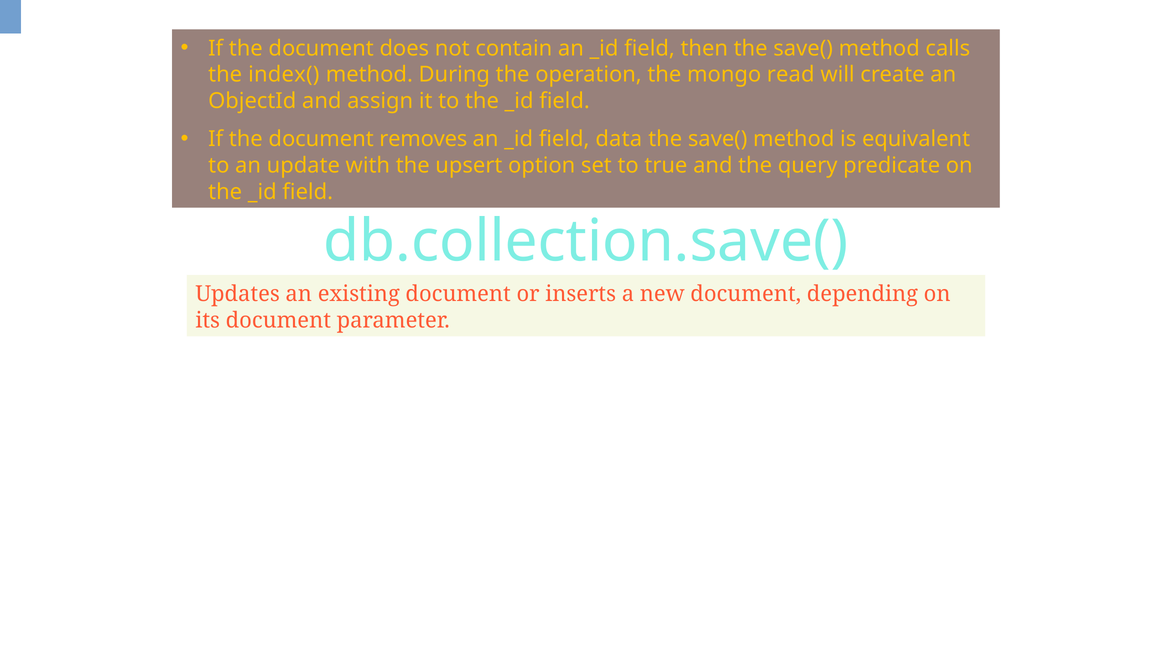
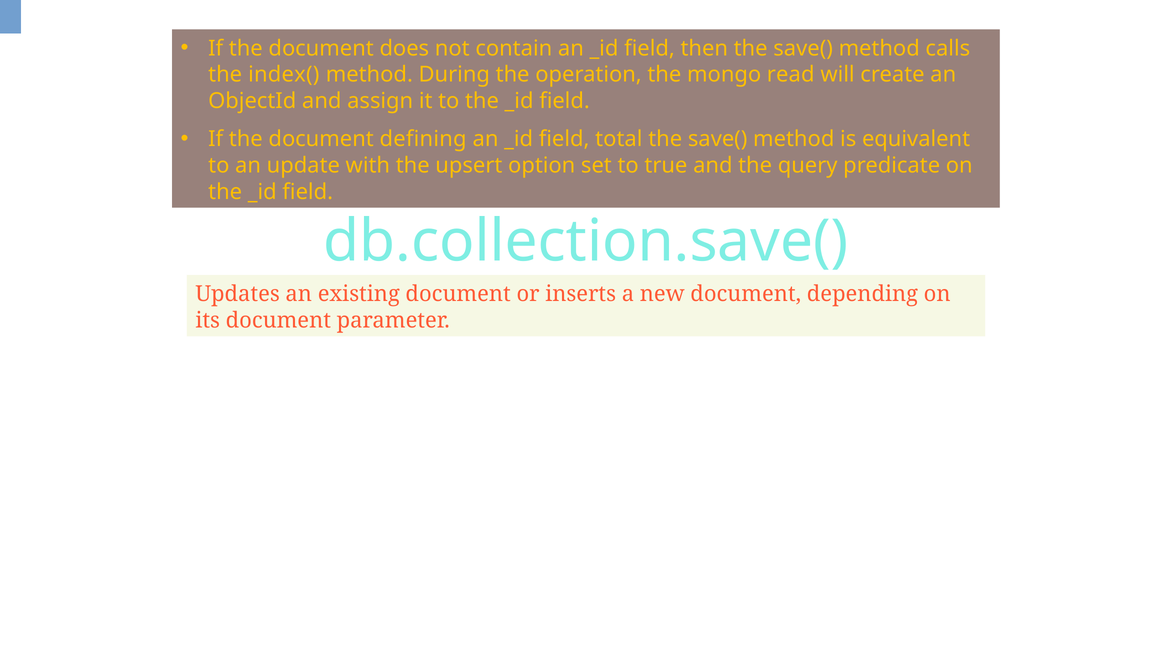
removes: removes -> defining
data: data -> total
